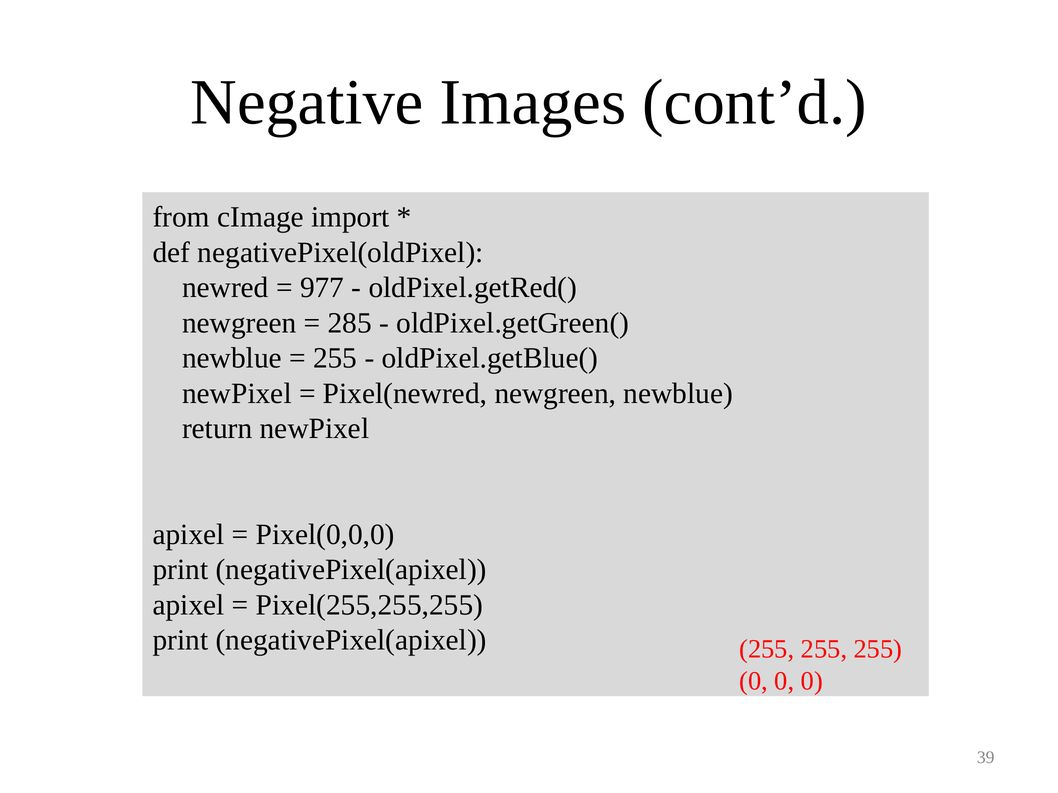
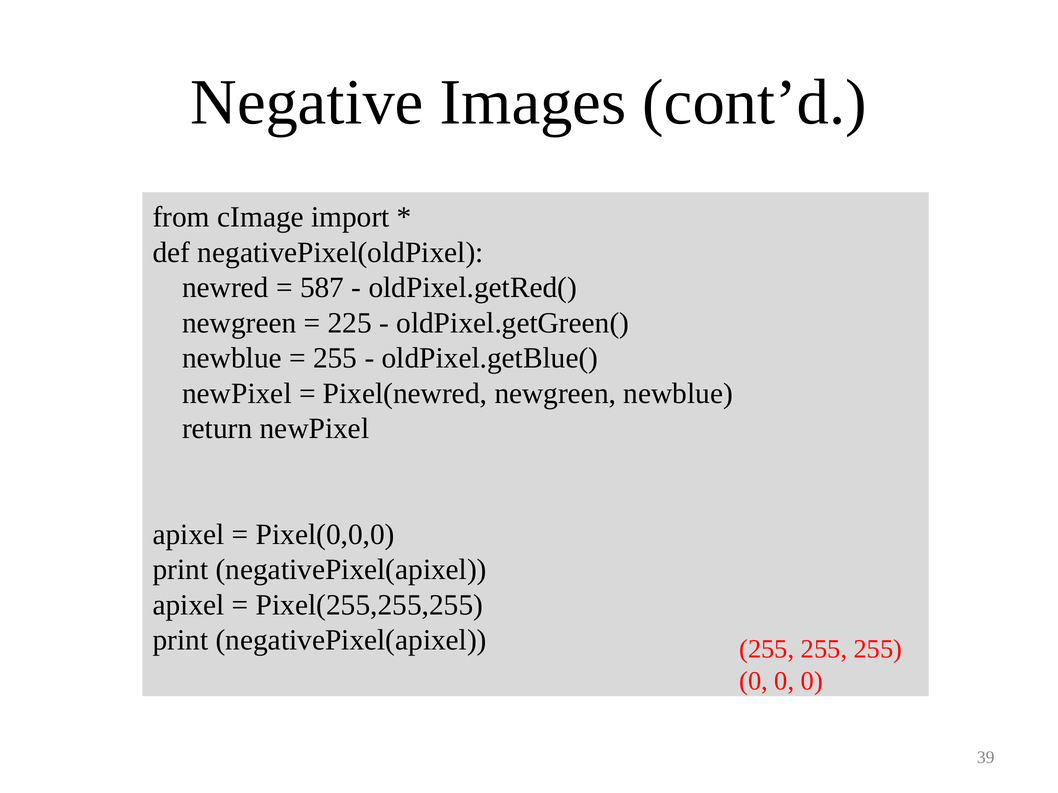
977: 977 -> 587
285: 285 -> 225
